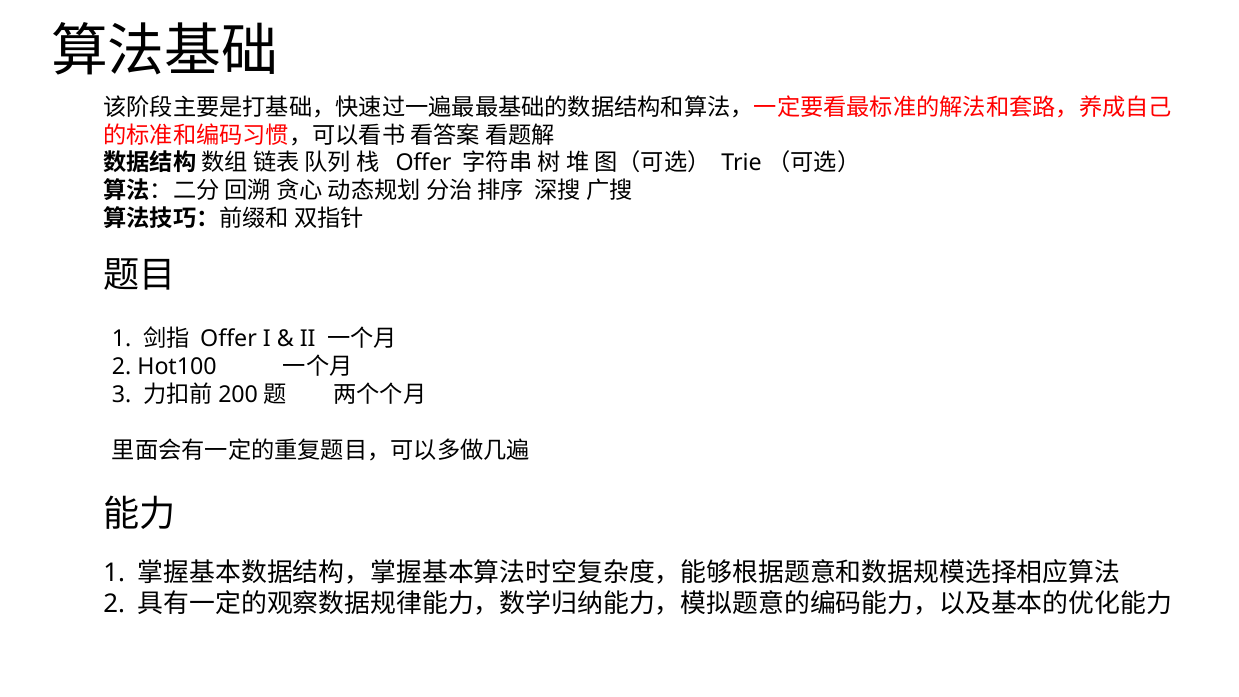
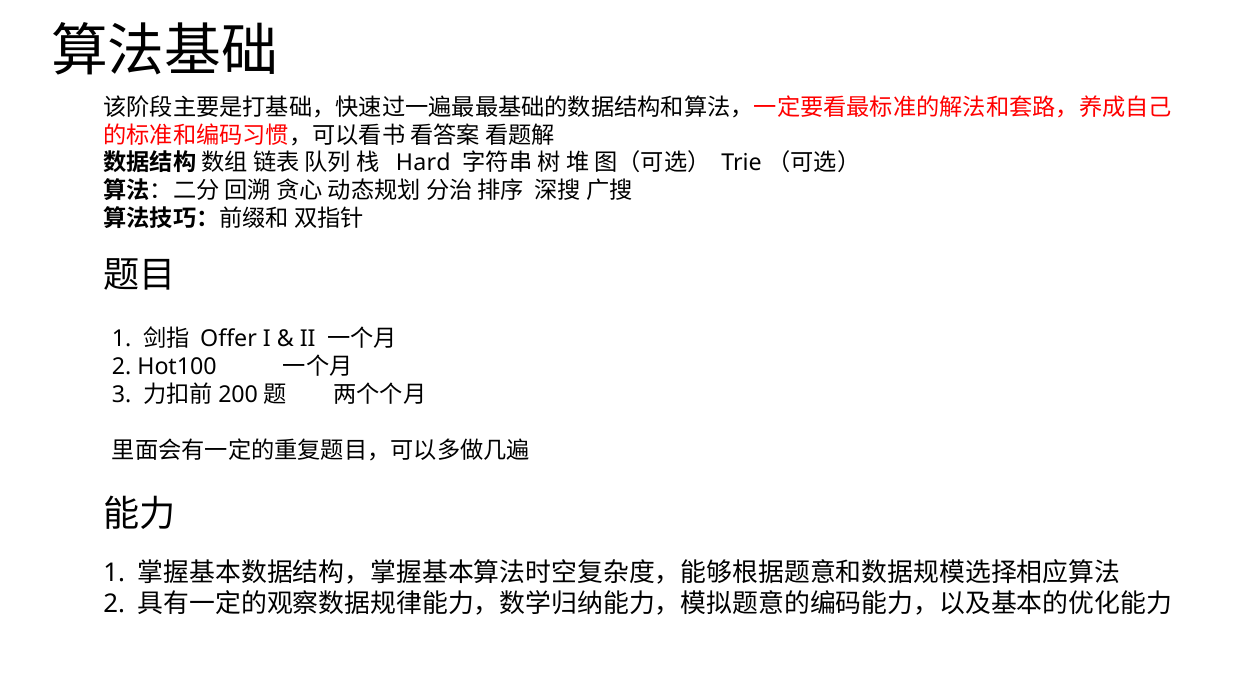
Offer at (424, 163): Offer -> Hard
